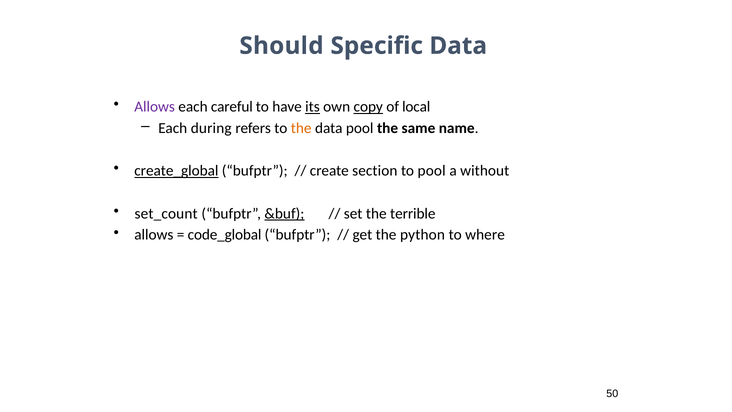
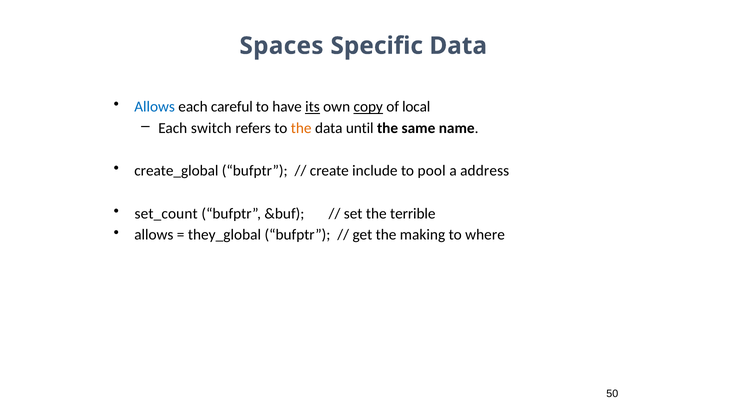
Should: Should -> Spaces
Allows at (155, 107) colour: purple -> blue
during: during -> switch
data pool: pool -> until
create_global underline: present -> none
section: section -> include
without: without -> address
&buf underline: present -> none
code_global: code_global -> they_global
python: python -> making
